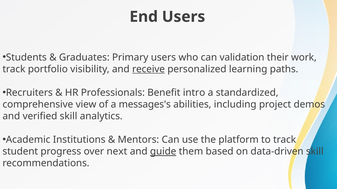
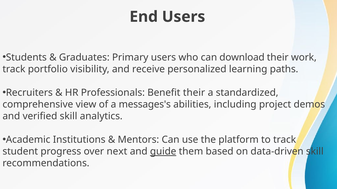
validation: validation -> download
receive underline: present -> none
Benefit intro: intro -> their
